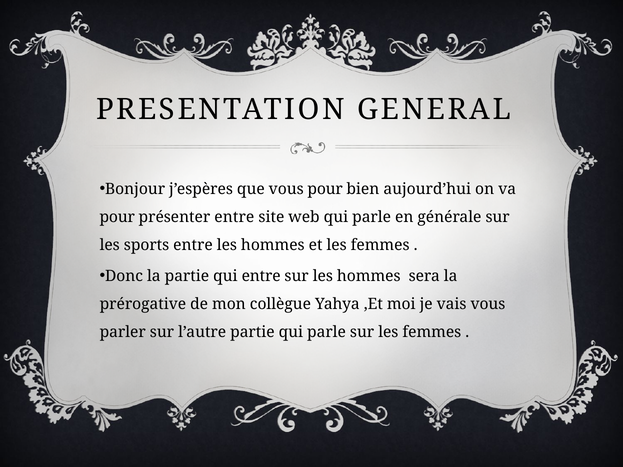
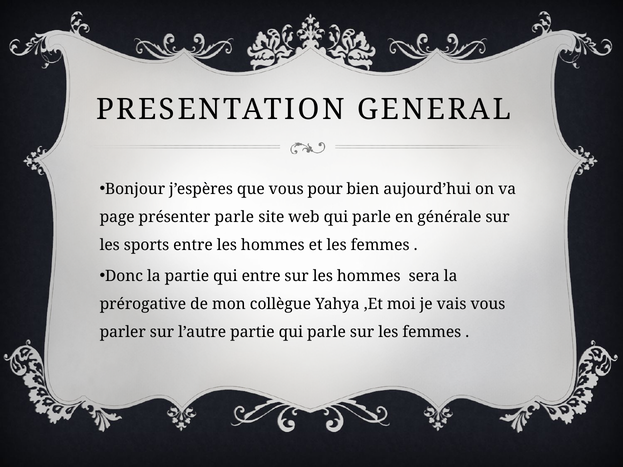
pour at (117, 217): pour -> page
présenter entre: entre -> parle
